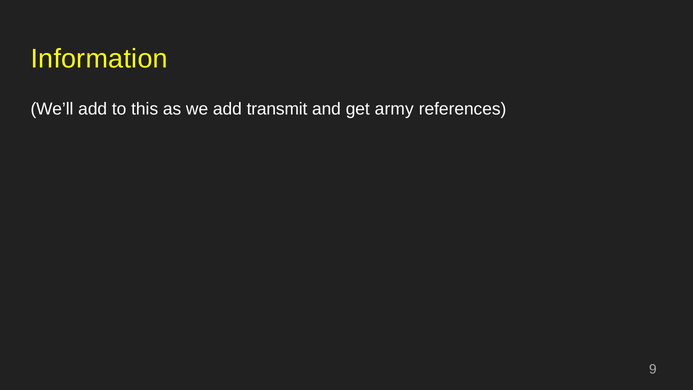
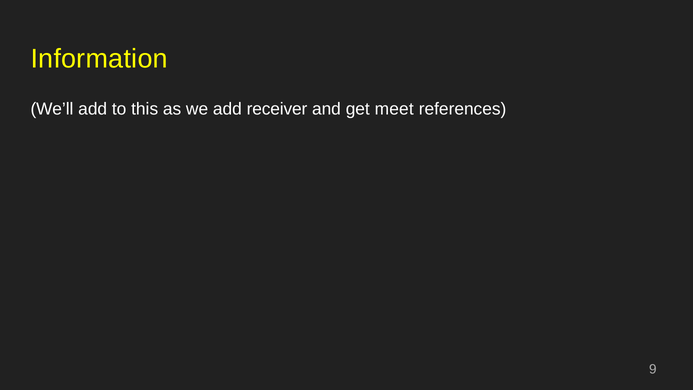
transmit: transmit -> receiver
army: army -> meet
